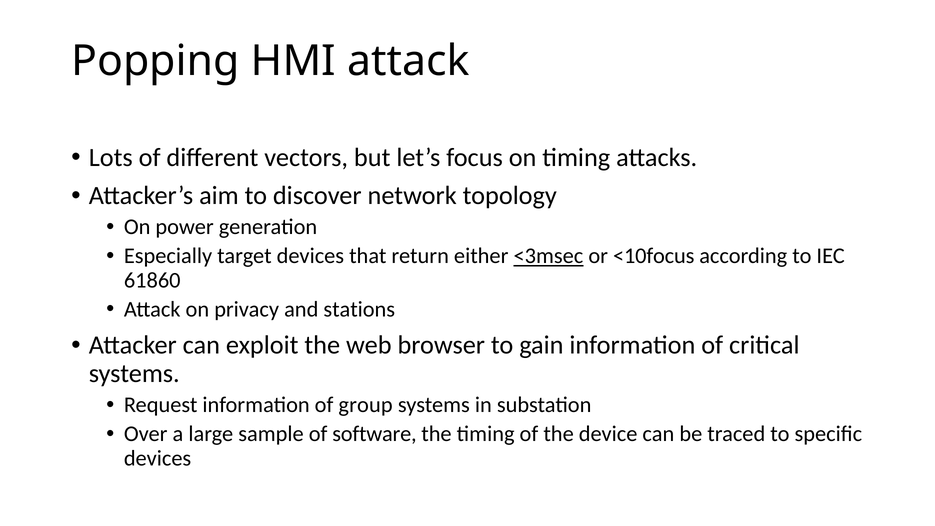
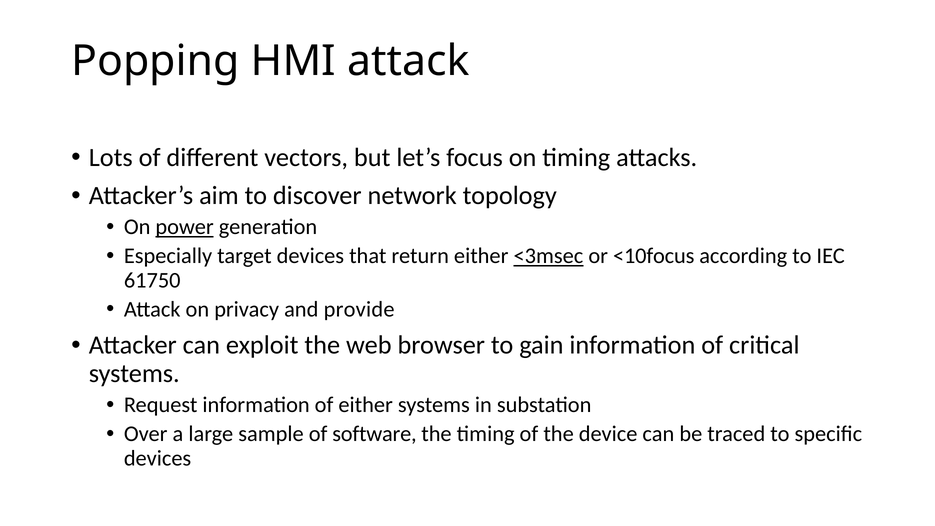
power underline: none -> present
61860: 61860 -> 61750
stations: stations -> provide
of group: group -> either
